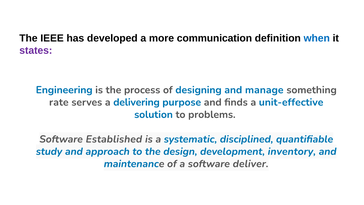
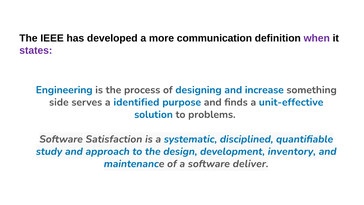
when colour: blue -> purple
manage: manage -> increase
rate: rate -> side
delivering: delivering -> identified
Established: Established -> Satisfaction
